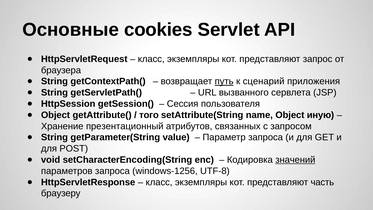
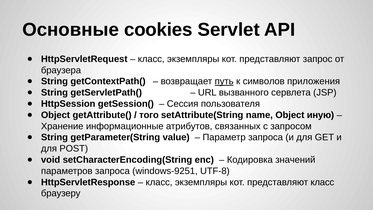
сценарий: сценарий -> символов
презентационный: презентационный -> информационные
значений underline: present -> none
windows-1256: windows-1256 -> windows-9251
представляют часть: часть -> класс
